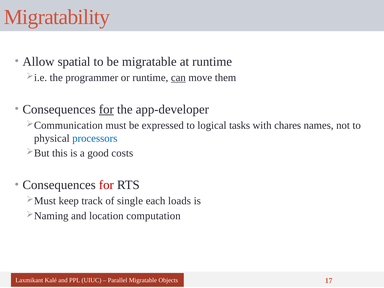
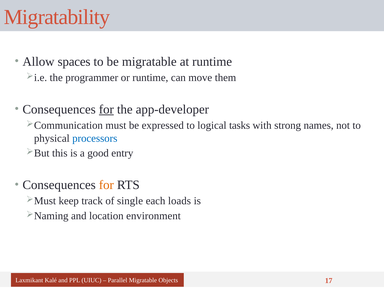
spatial: spatial -> spaces
can underline: present -> none
chares: chares -> strong
costs: costs -> entry
for at (106, 185) colour: red -> orange
computation: computation -> environment
